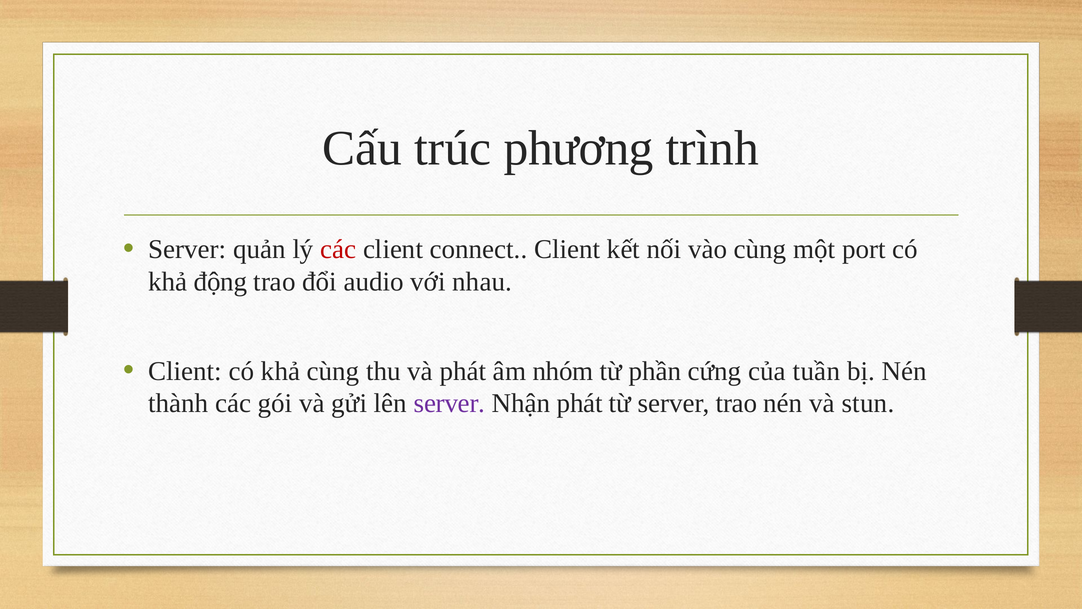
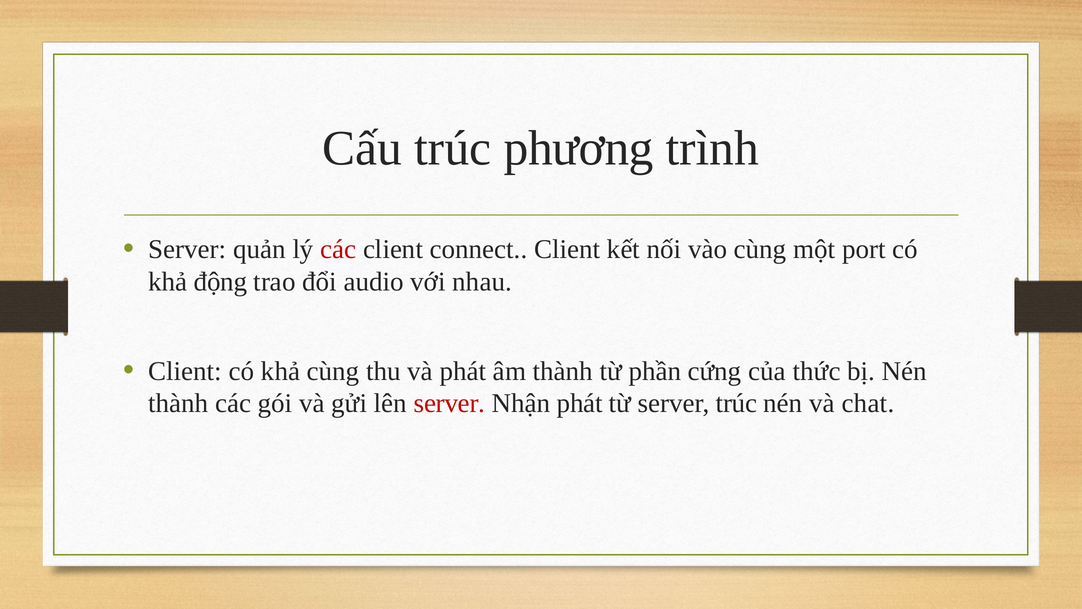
âm nhóm: nhóm -> thành
tuần: tuần -> thức
server at (449, 403) colour: purple -> red
server trao: trao -> trúc
stun: stun -> chat
